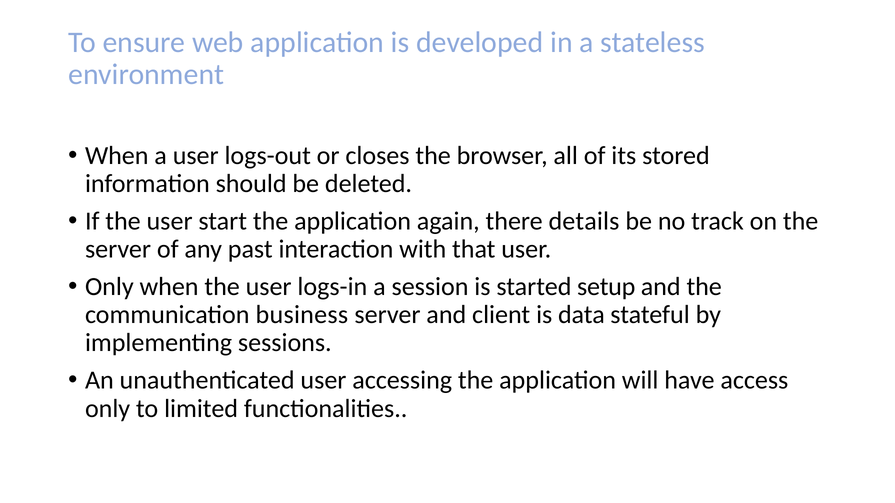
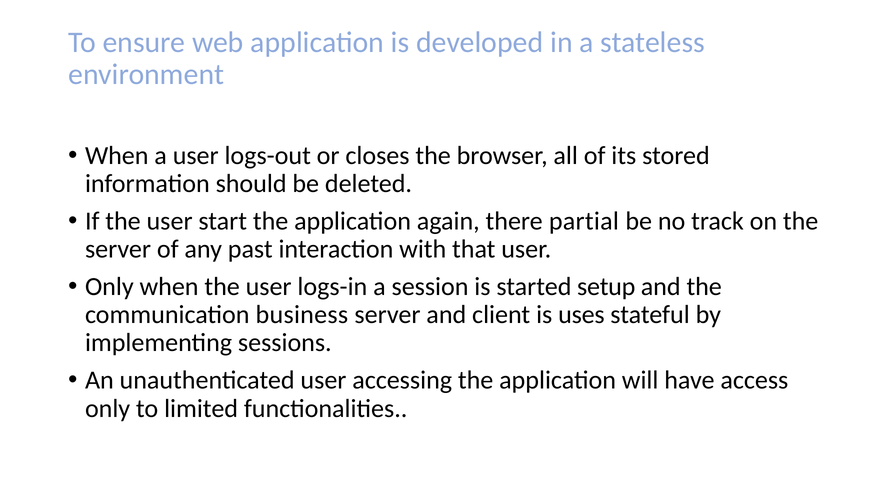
details: details -> partial
data: data -> uses
